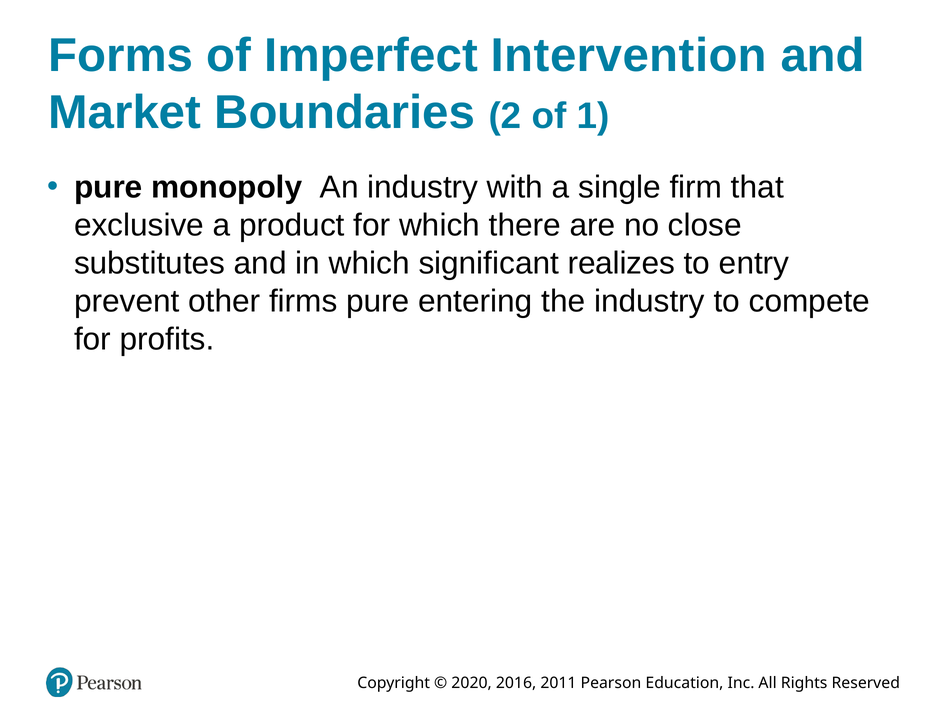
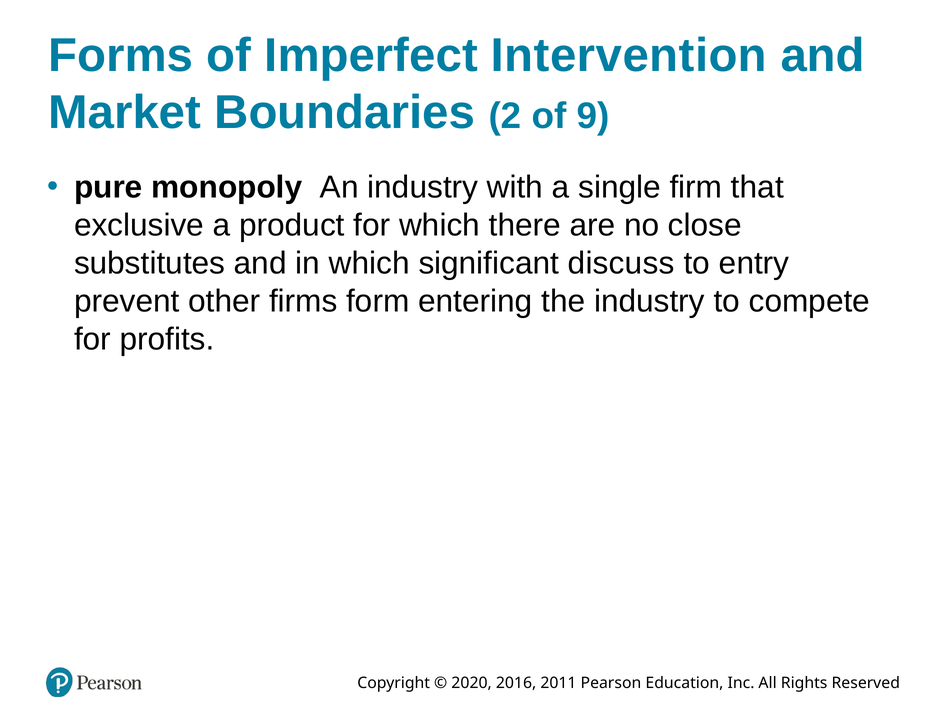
1: 1 -> 9
realizes: realizes -> discuss
firms pure: pure -> form
